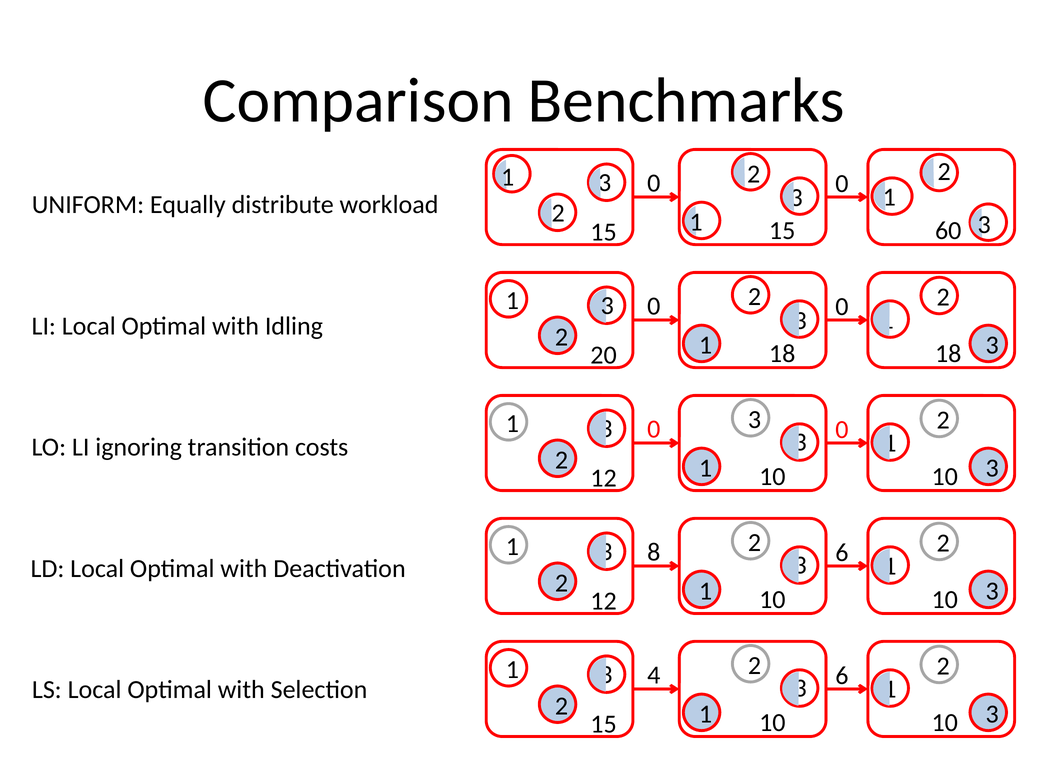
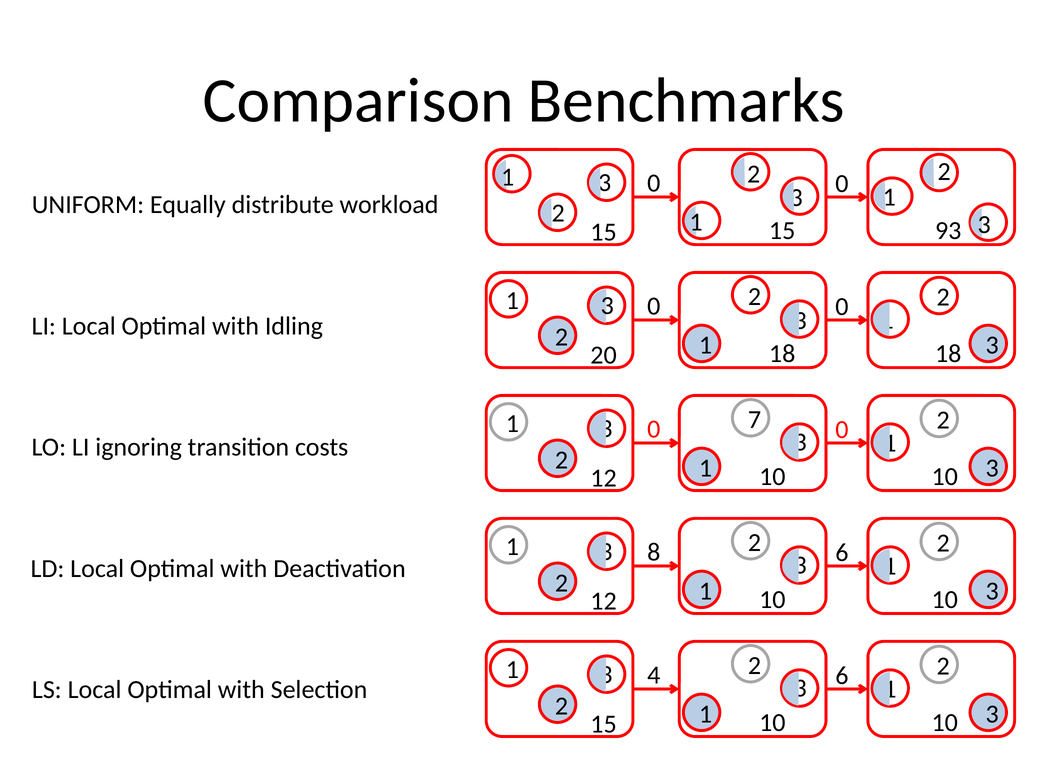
60: 60 -> 93
3 at (755, 420): 3 -> 7
